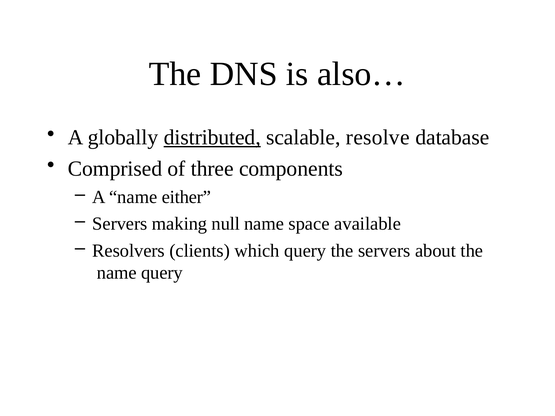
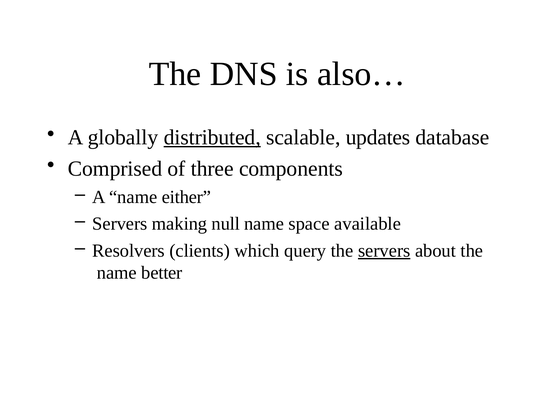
resolve: resolve -> updates
servers at (384, 251) underline: none -> present
name query: query -> better
